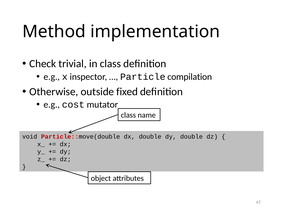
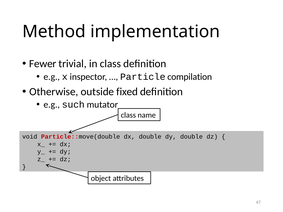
Check: Check -> Fewer
cost: cost -> such
